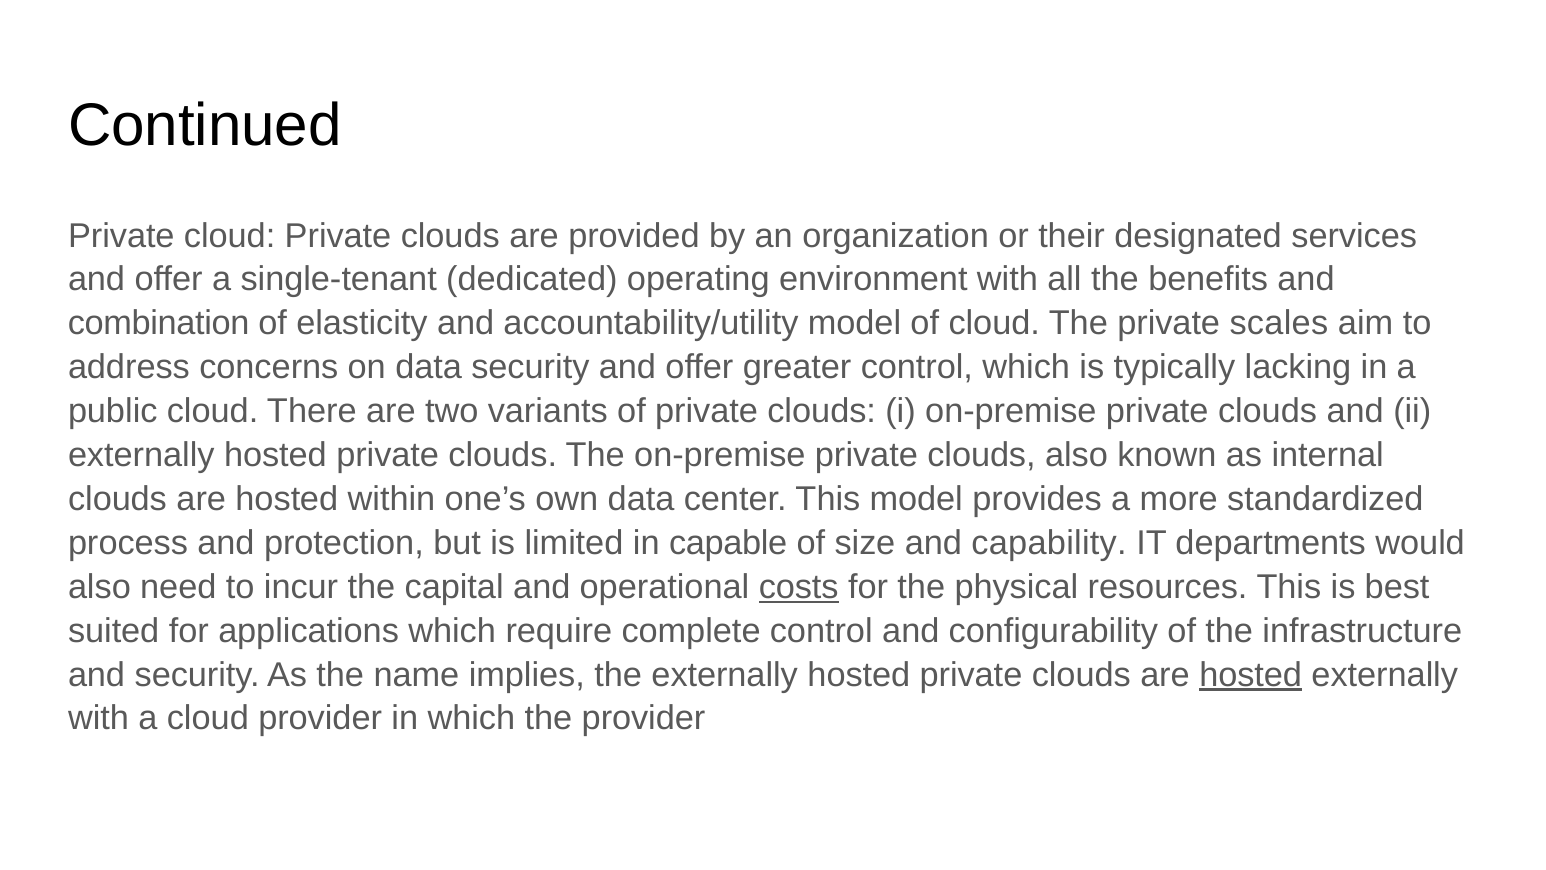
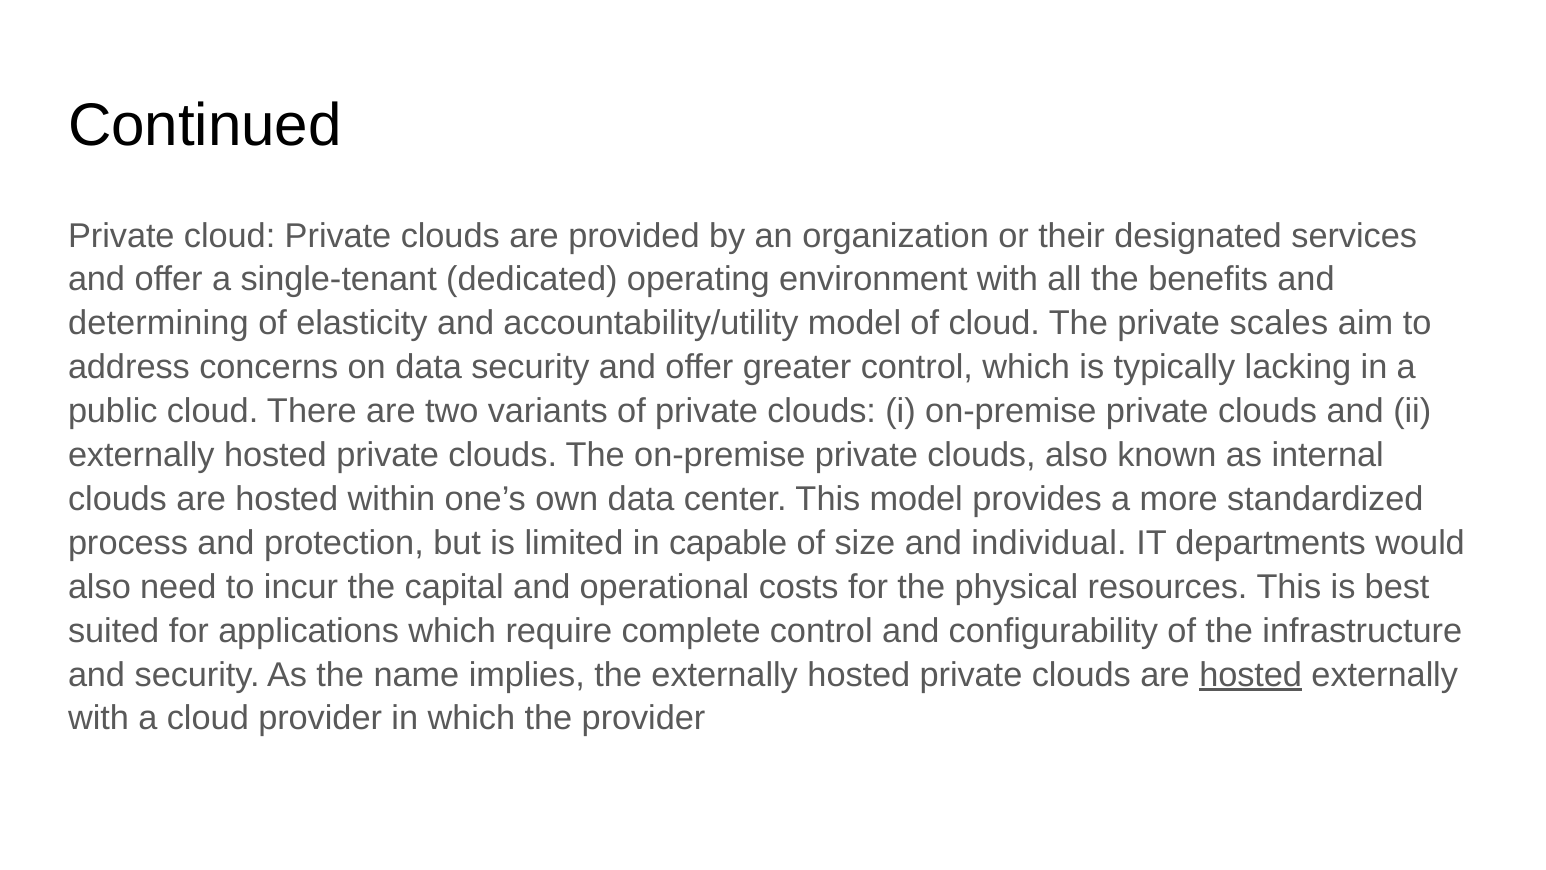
combination: combination -> determining
capability: capability -> individual
costs underline: present -> none
